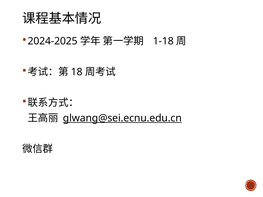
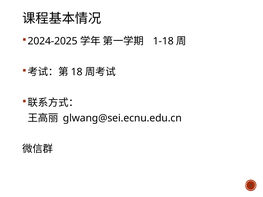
glwang@sei.ecnu.edu.cn underline: present -> none
